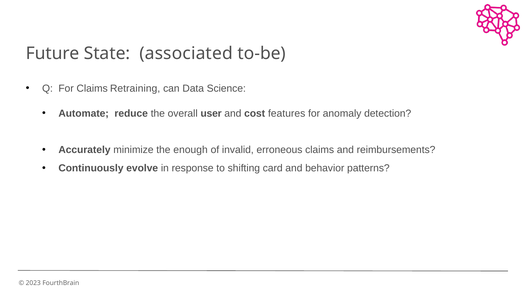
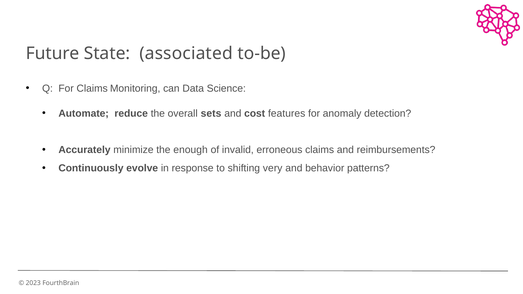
Retraining: Retraining -> Monitoring
user: user -> sets
card: card -> very
